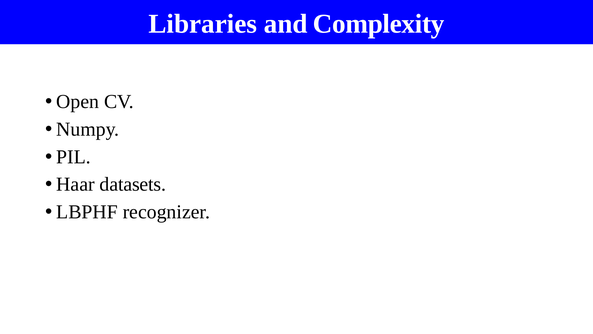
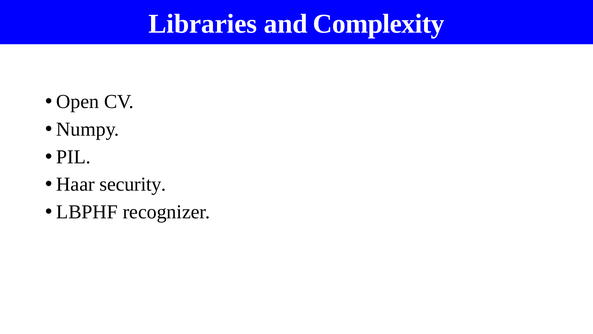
datasets: datasets -> security
